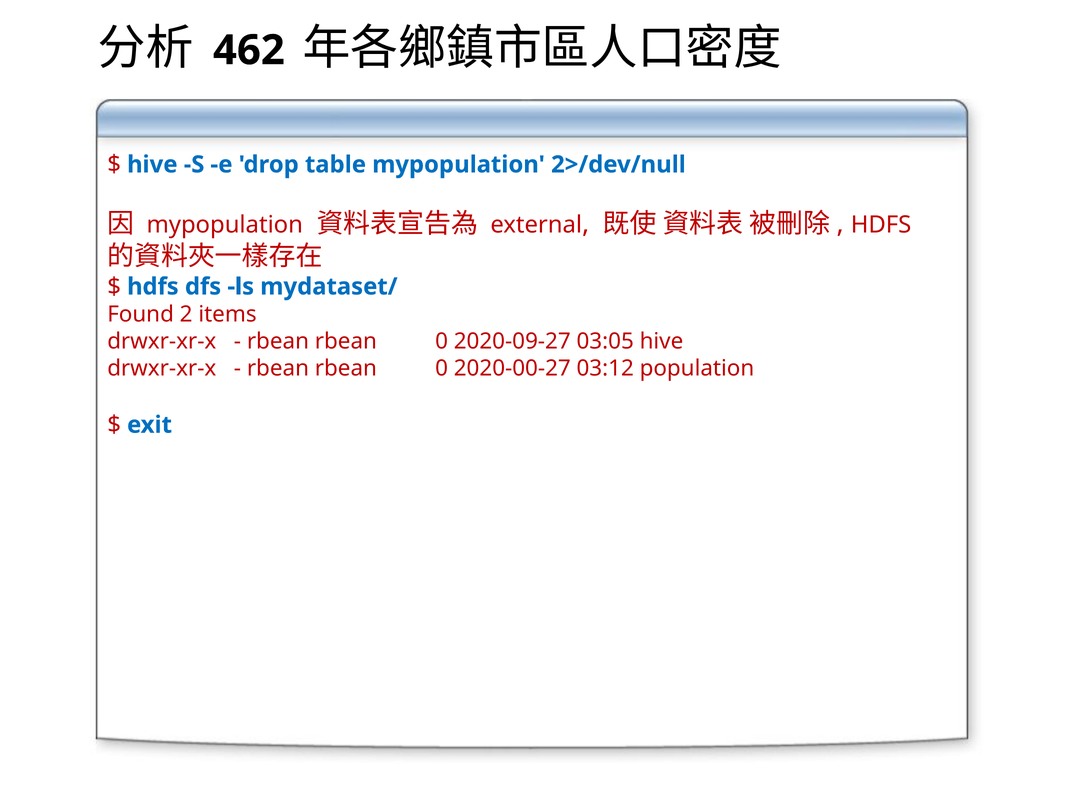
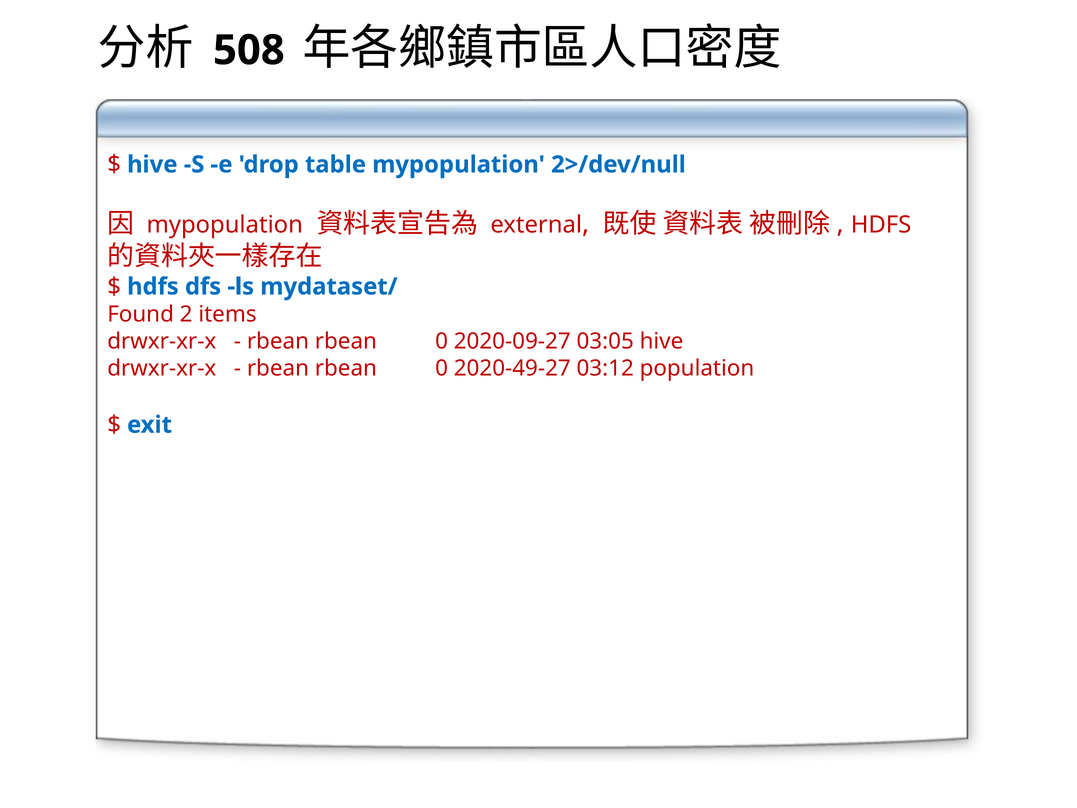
462: 462 -> 508
2020-00-27: 2020-00-27 -> 2020-49-27
